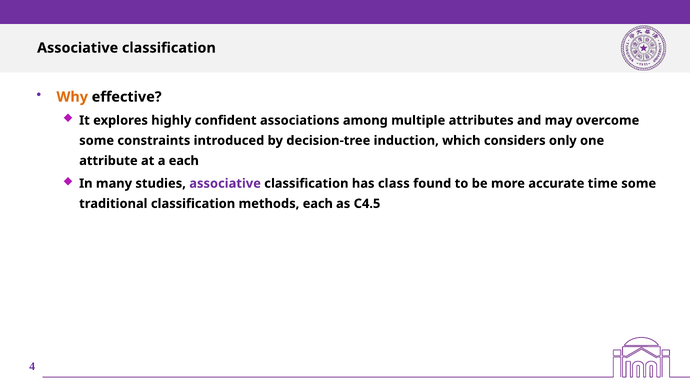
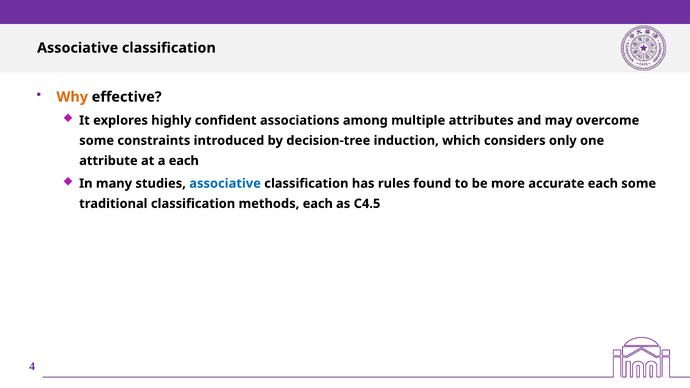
associative at (225, 184) colour: purple -> blue
class: class -> rules
accurate time: time -> each
